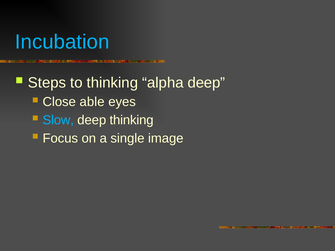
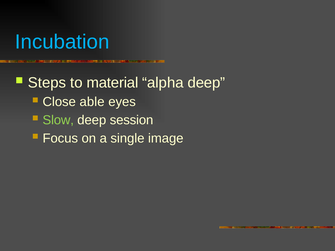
to thinking: thinking -> material
Slow colour: light blue -> light green
deep thinking: thinking -> session
